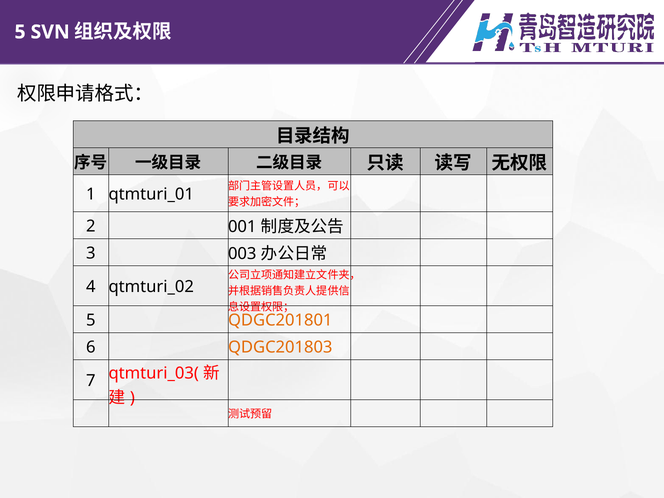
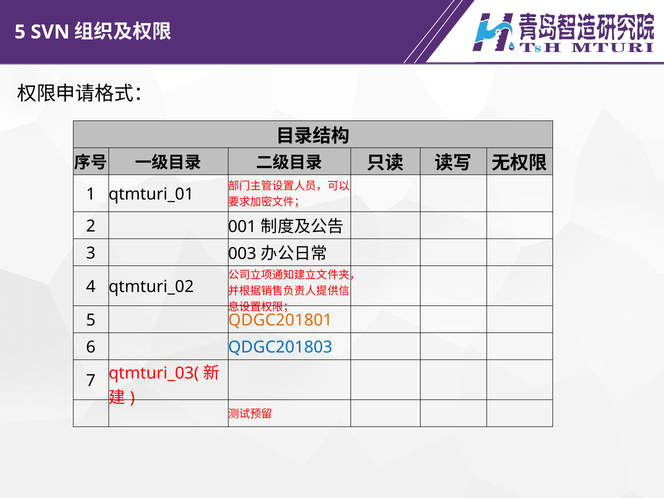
QDGC201803 colour: orange -> blue
